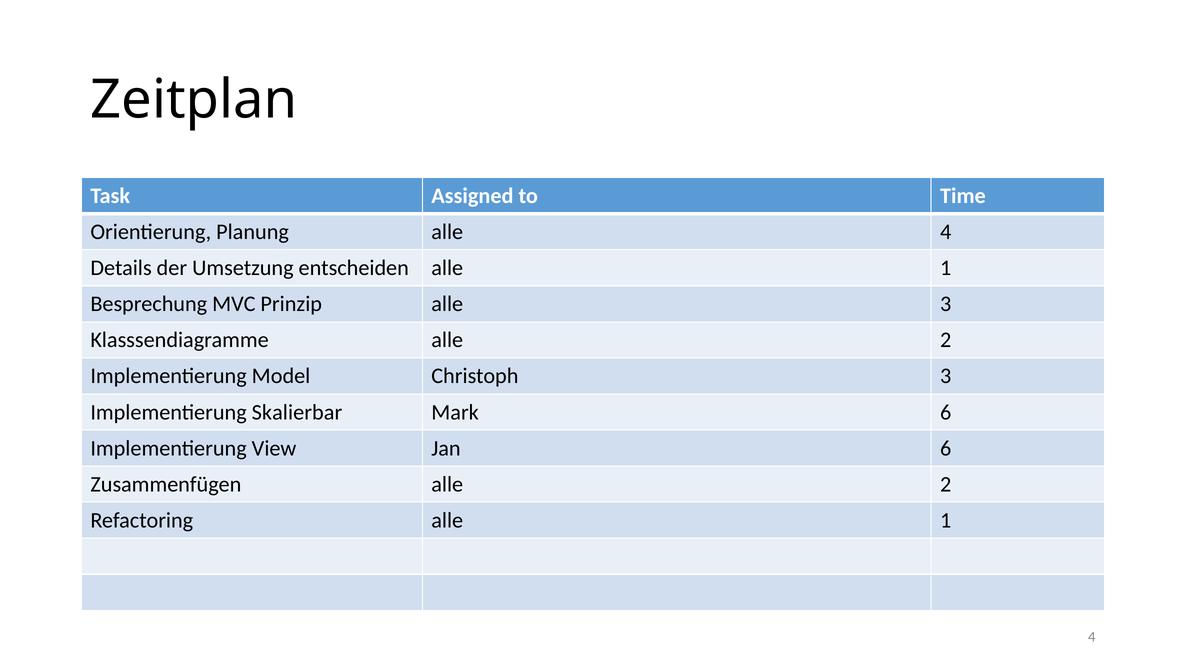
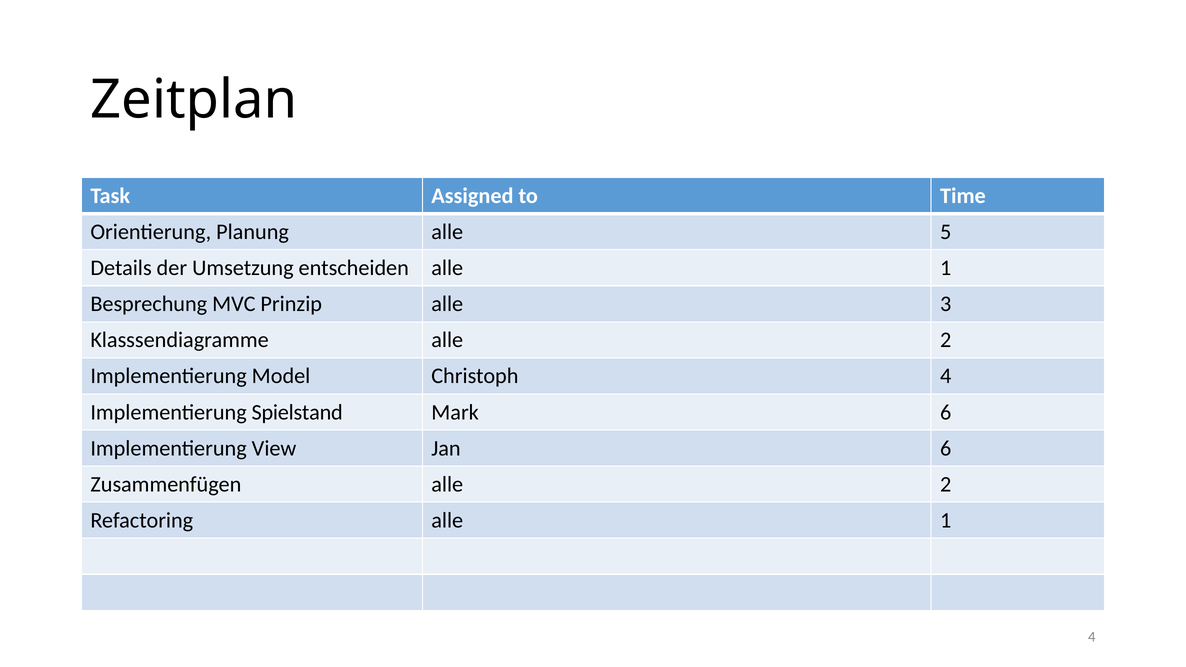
alle 4: 4 -> 5
Christoph 3: 3 -> 4
Skalierbar: Skalierbar -> Spielstand
